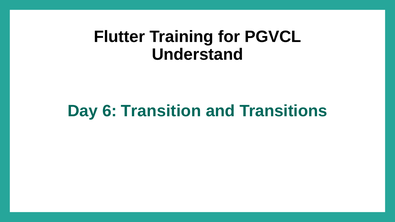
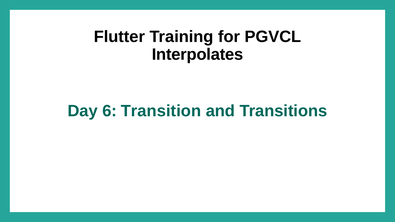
Understand: Understand -> Interpolates
